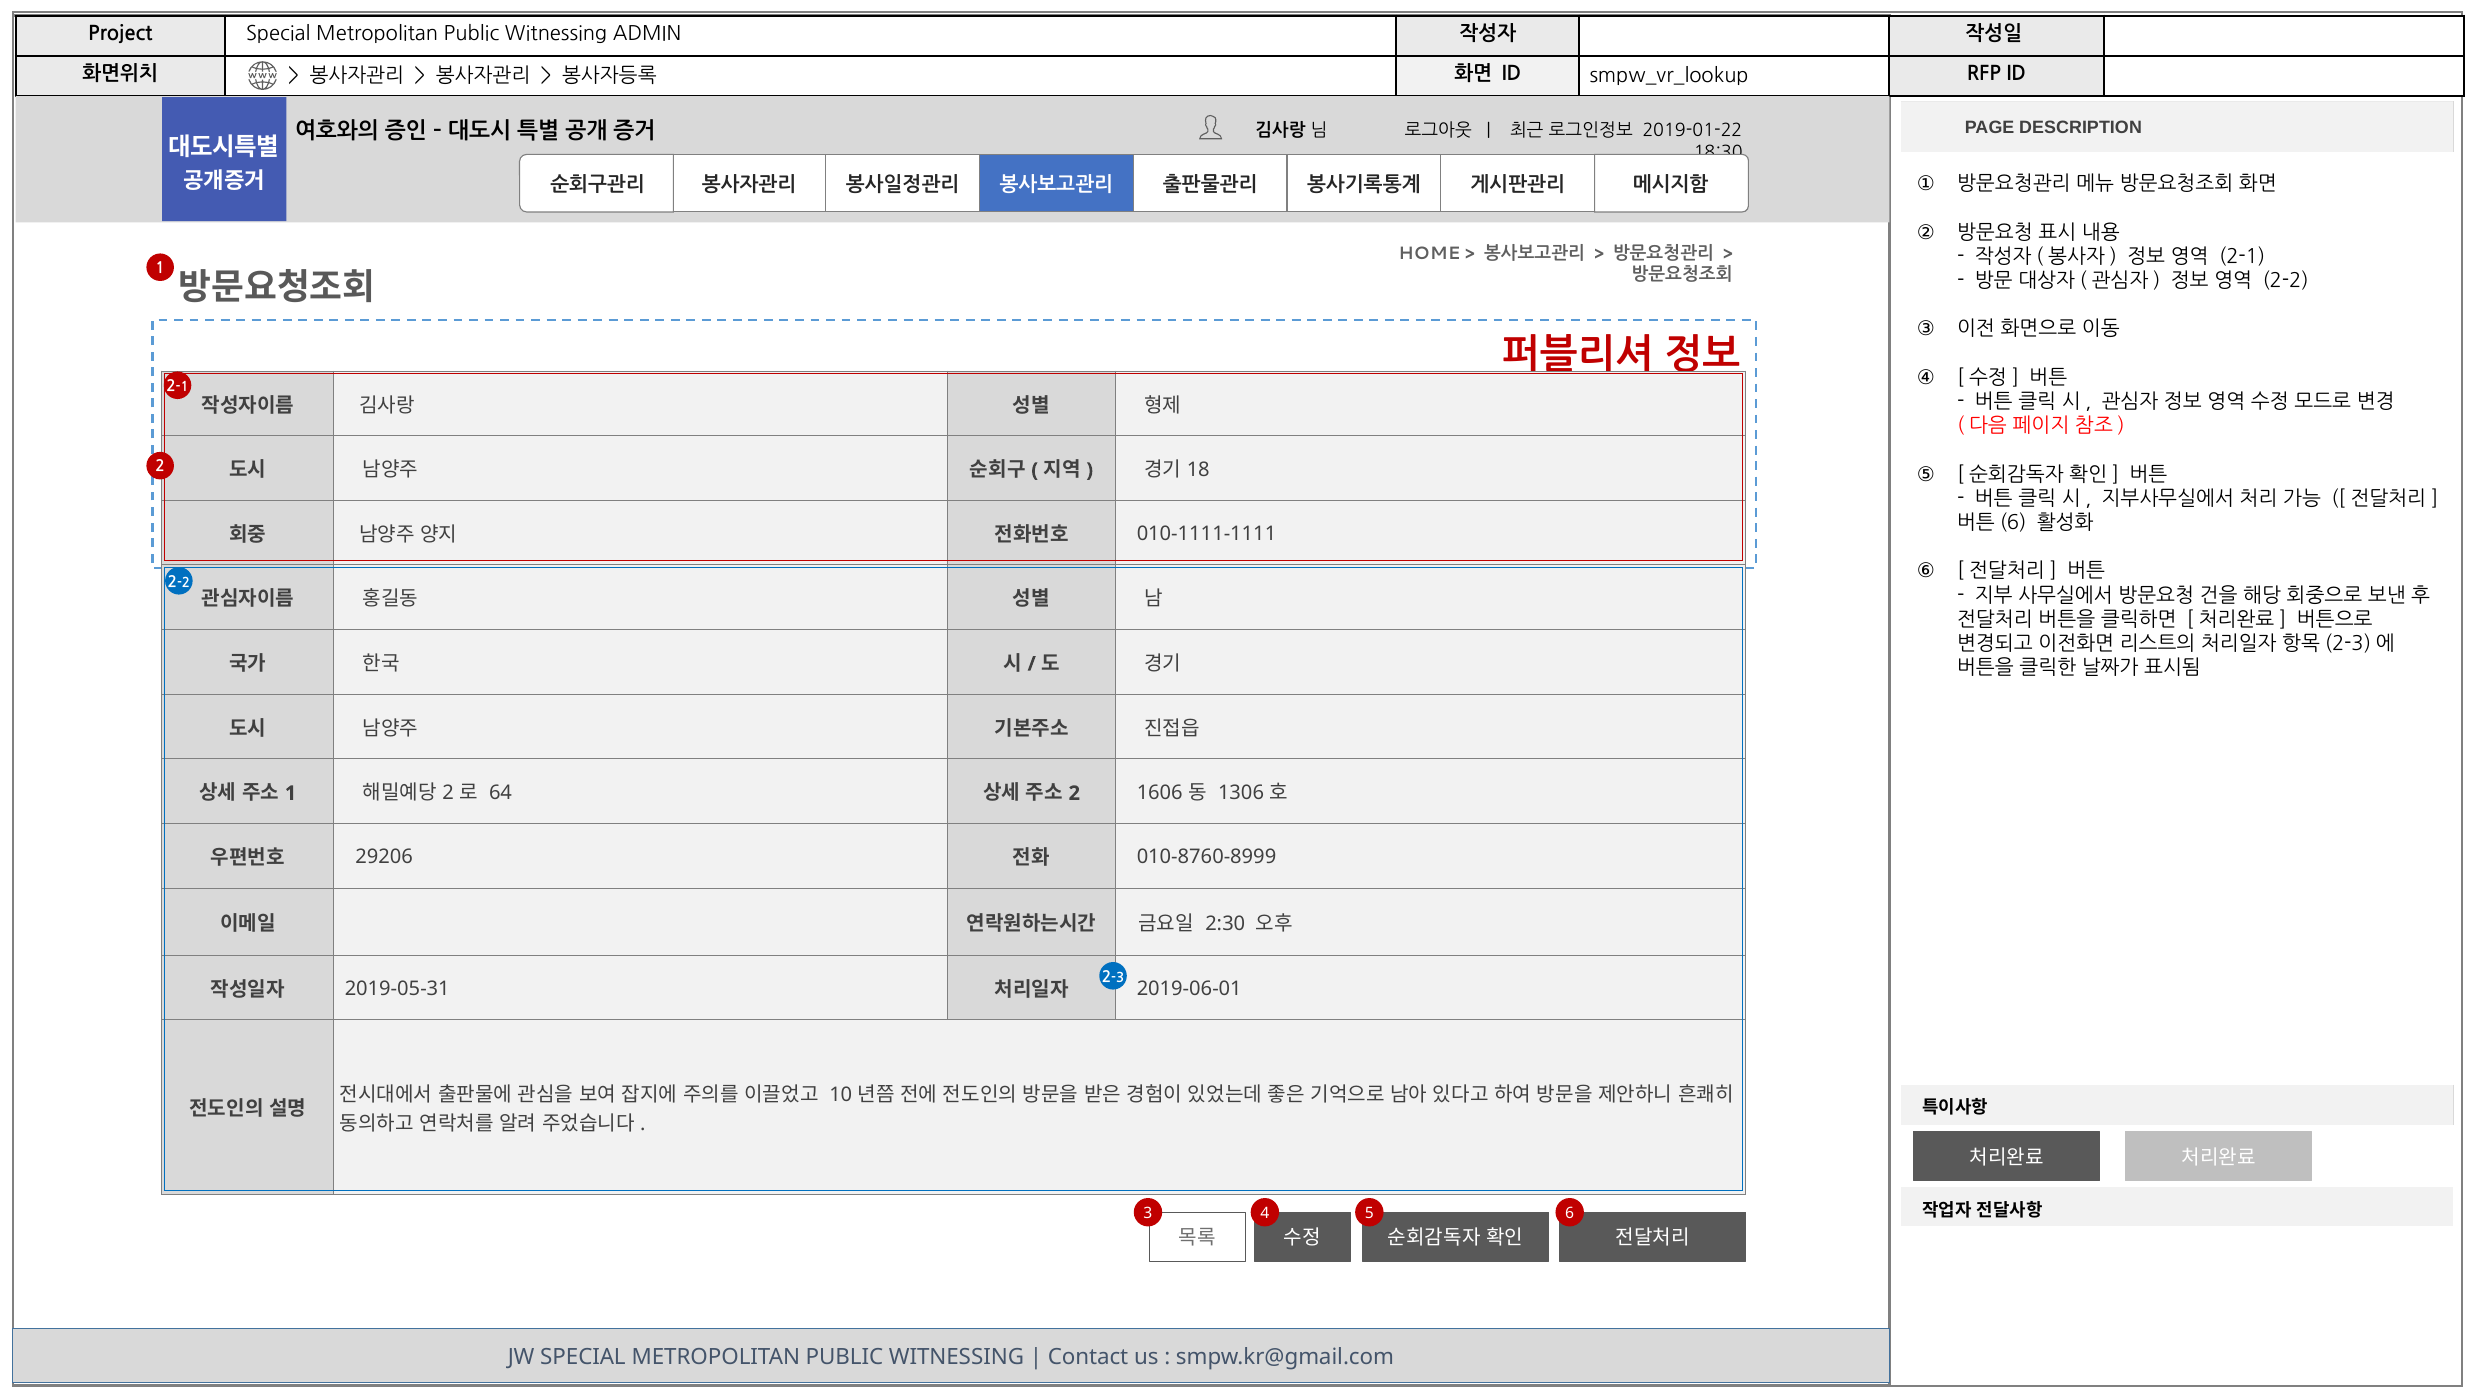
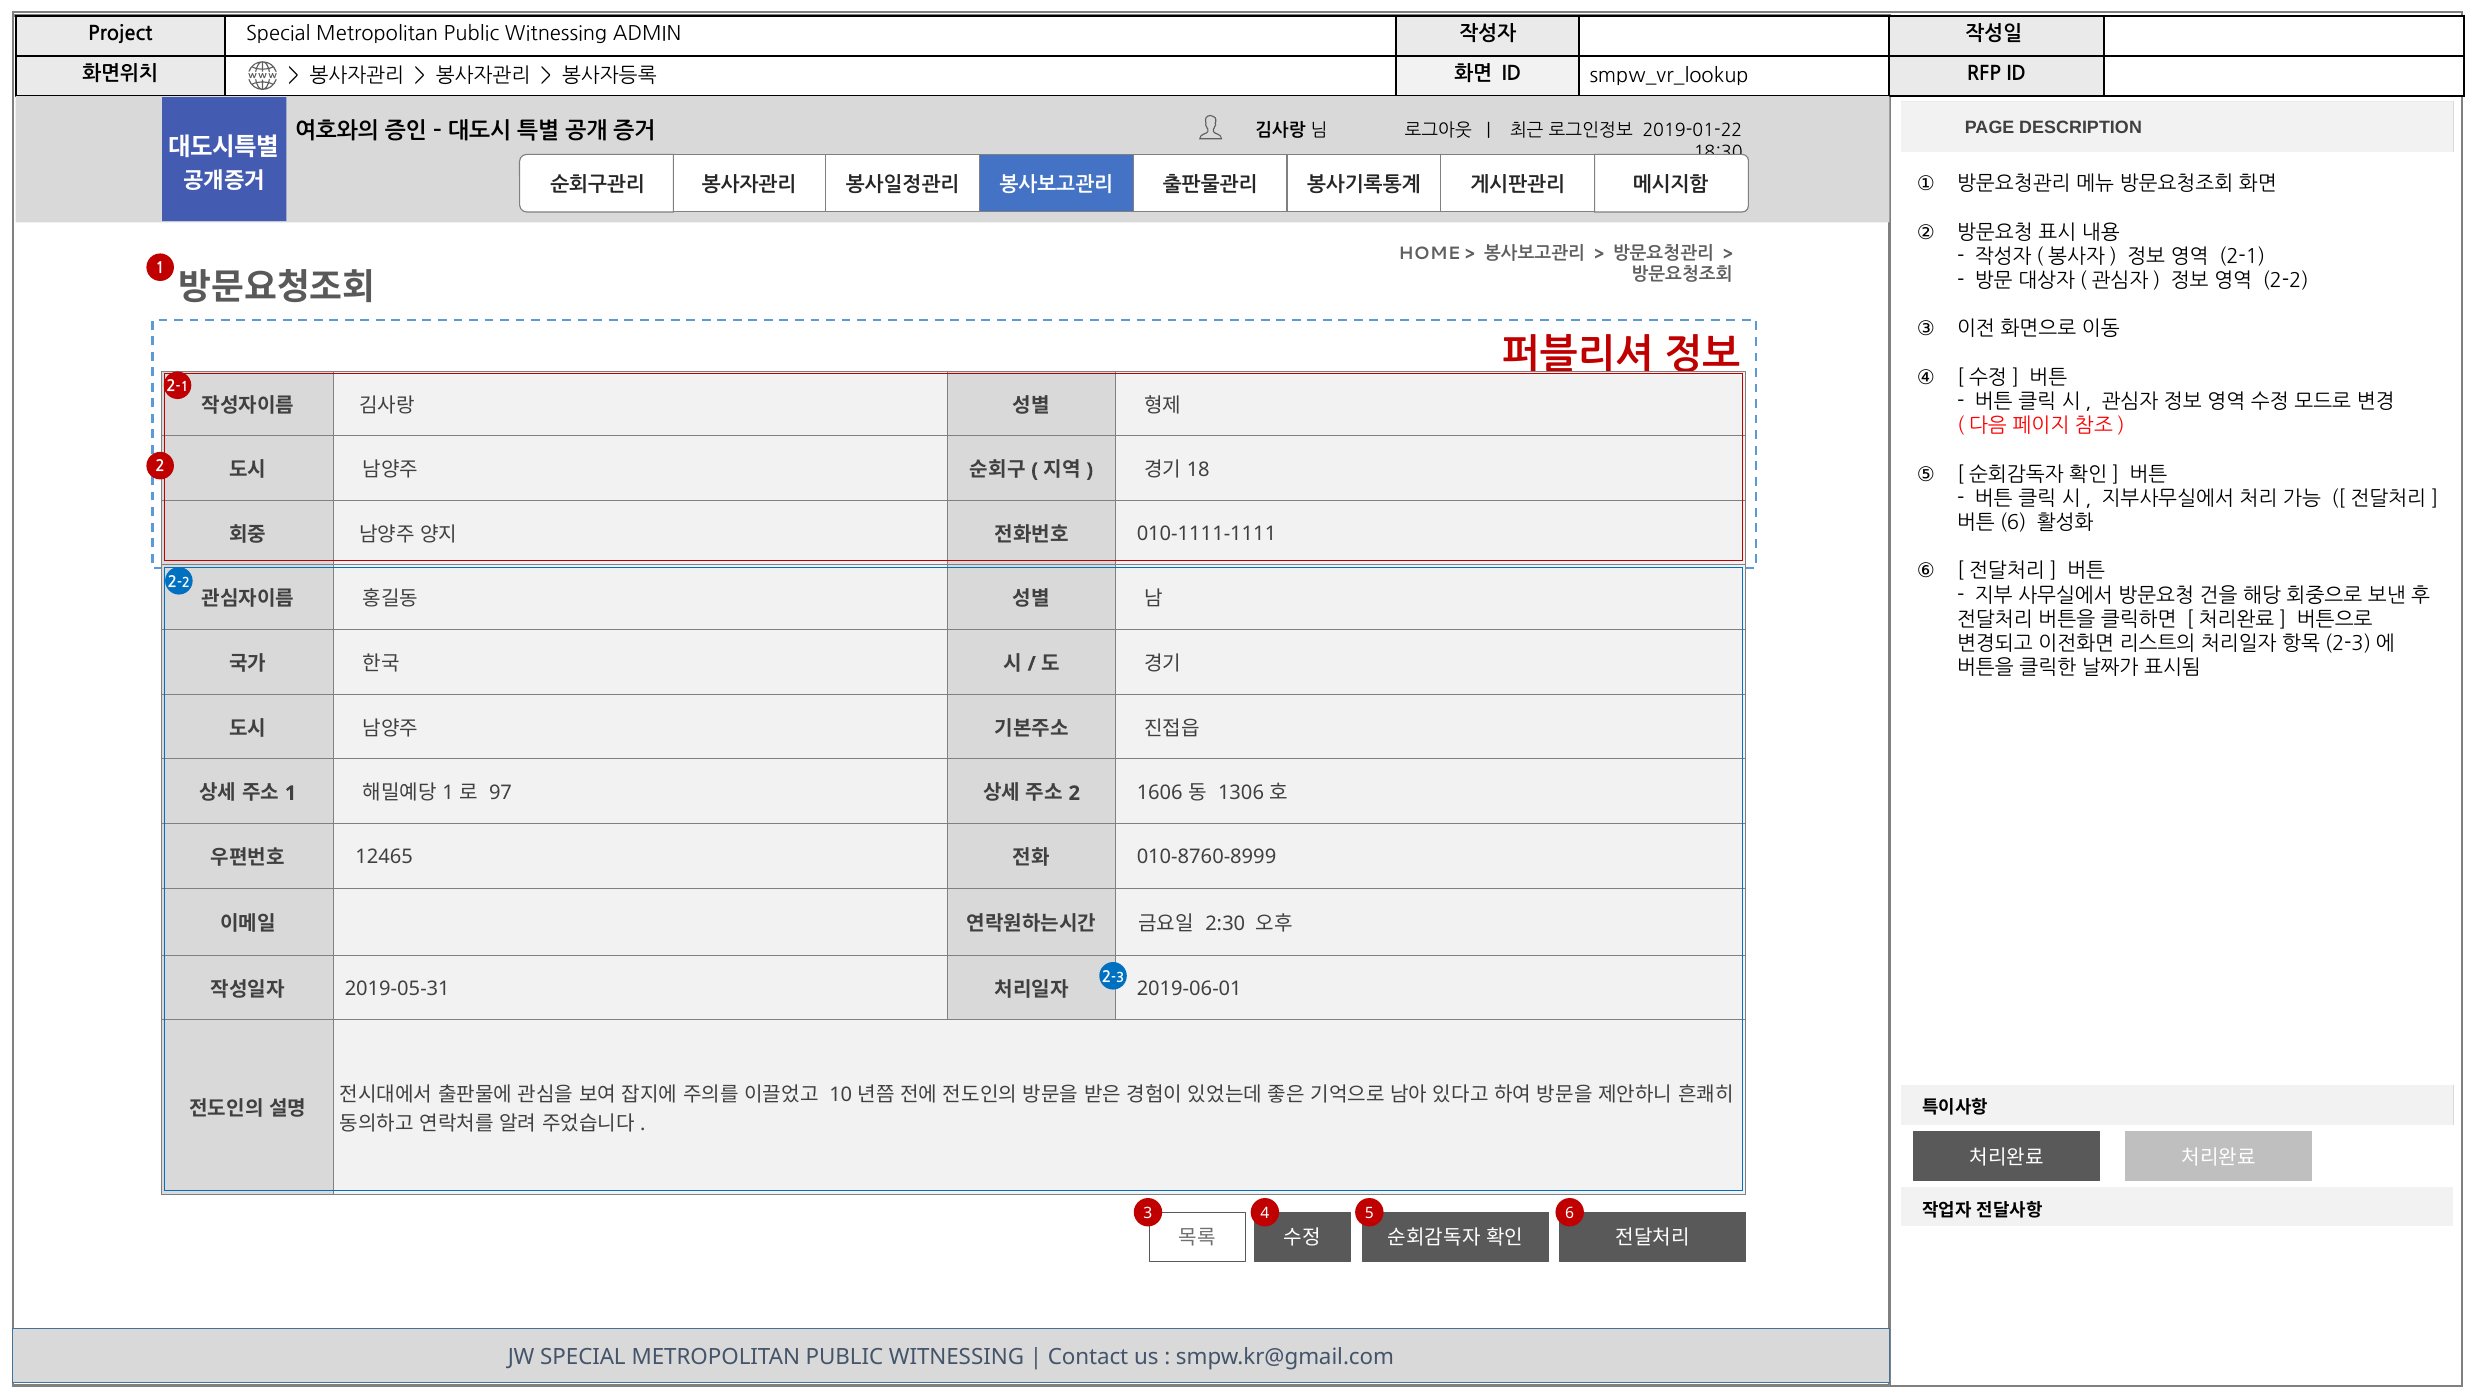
2 at (448, 793): 2 -> 1
64: 64 -> 97
29206: 29206 -> 12465
